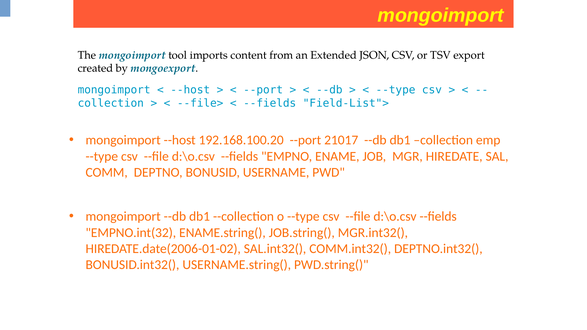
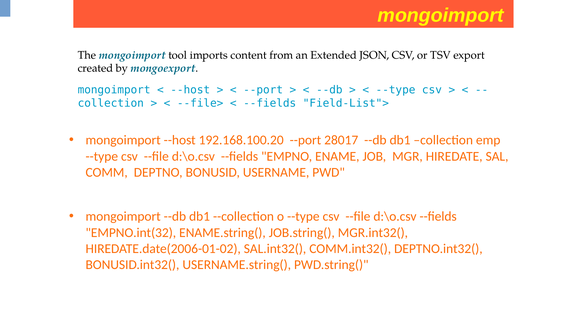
21017: 21017 -> 28017
